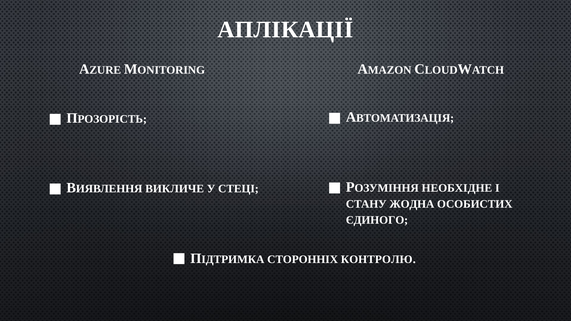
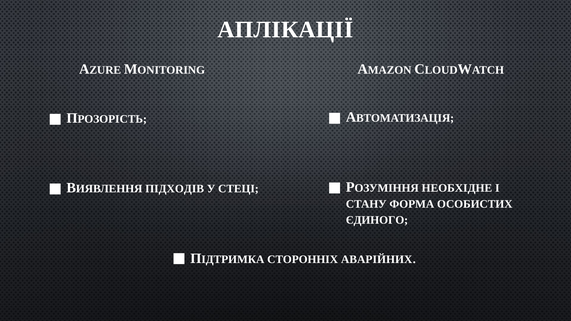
ВИКЛИЧЕ: ВИКЛИЧЕ -> ПІДХОДІВ
ЖОДНА: ЖОДНА -> ФОРМА
КОНТРОЛЮ: КОНТРОЛЮ -> АВАРІЙНИХ
